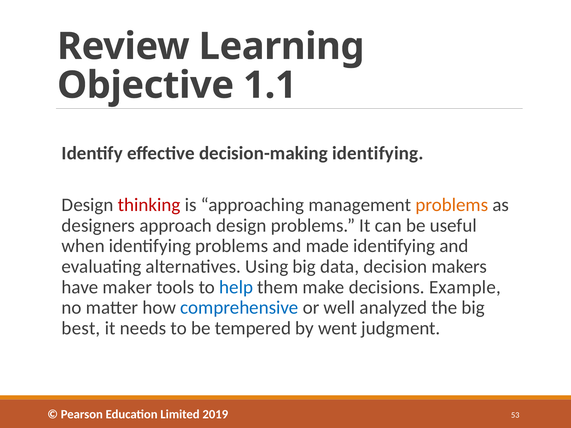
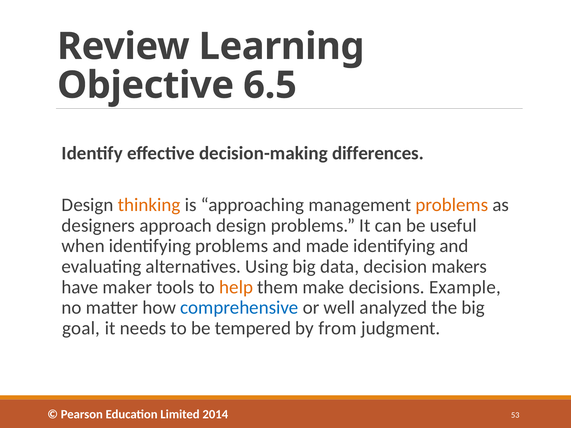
1.1: 1.1 -> 6.5
decision-making identifying: identifying -> differences
thinking colour: red -> orange
help colour: blue -> orange
best: best -> goal
went: went -> from
2019: 2019 -> 2014
